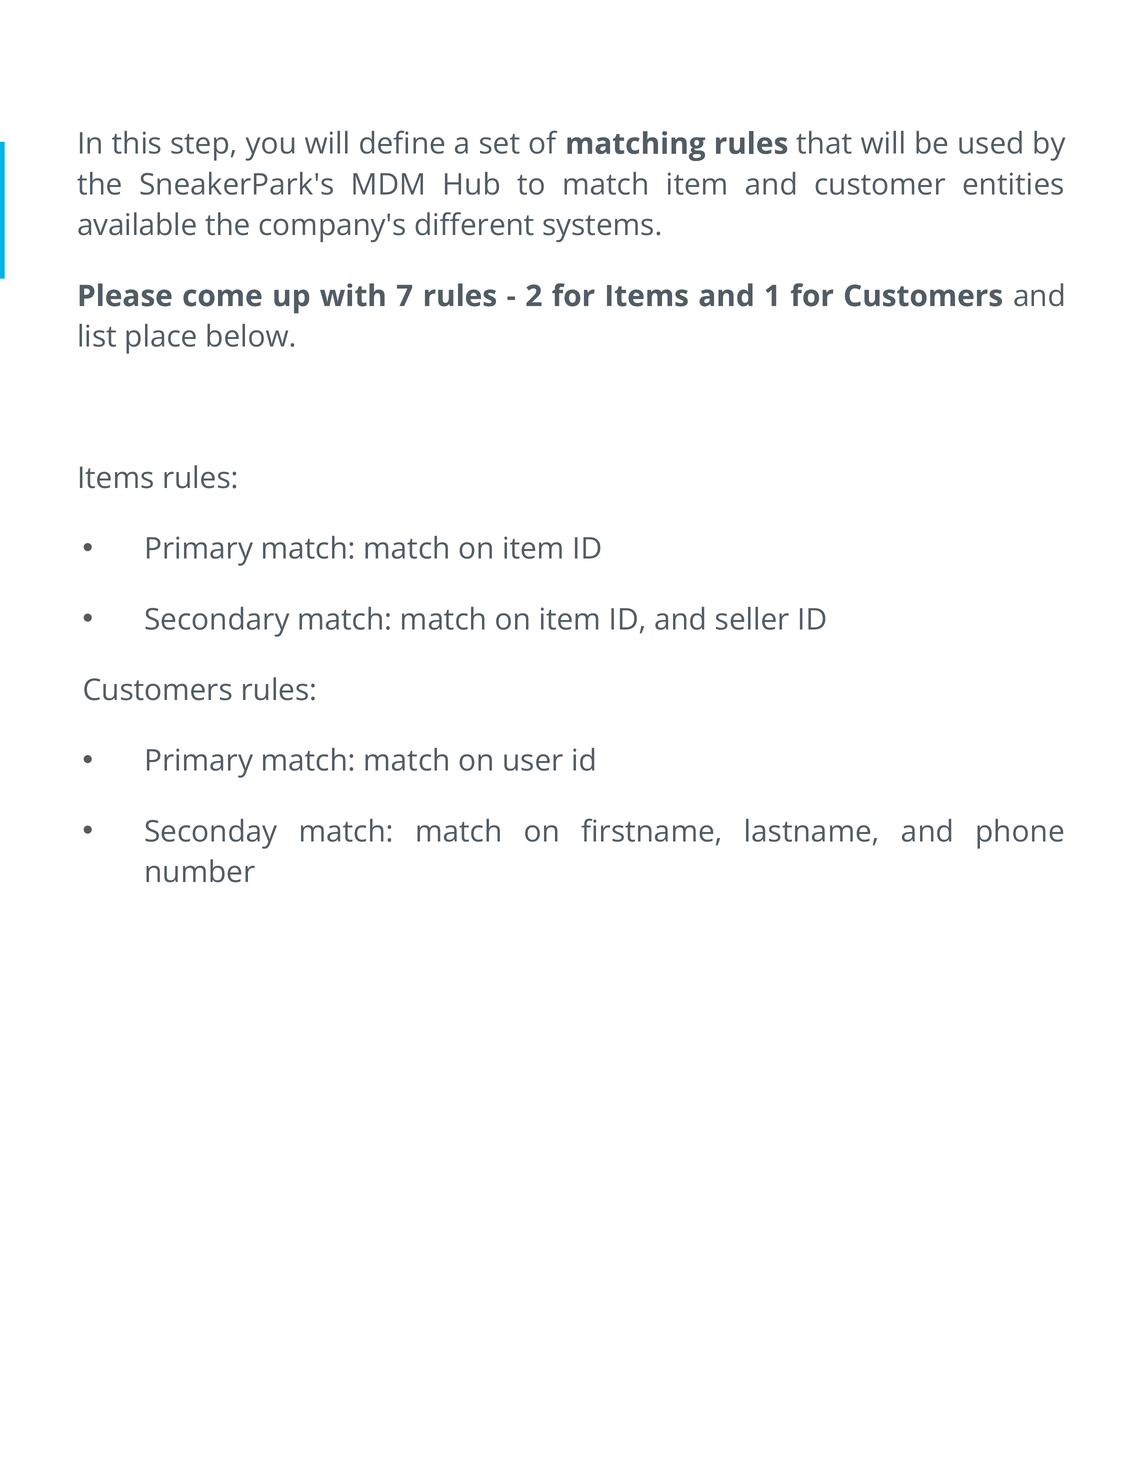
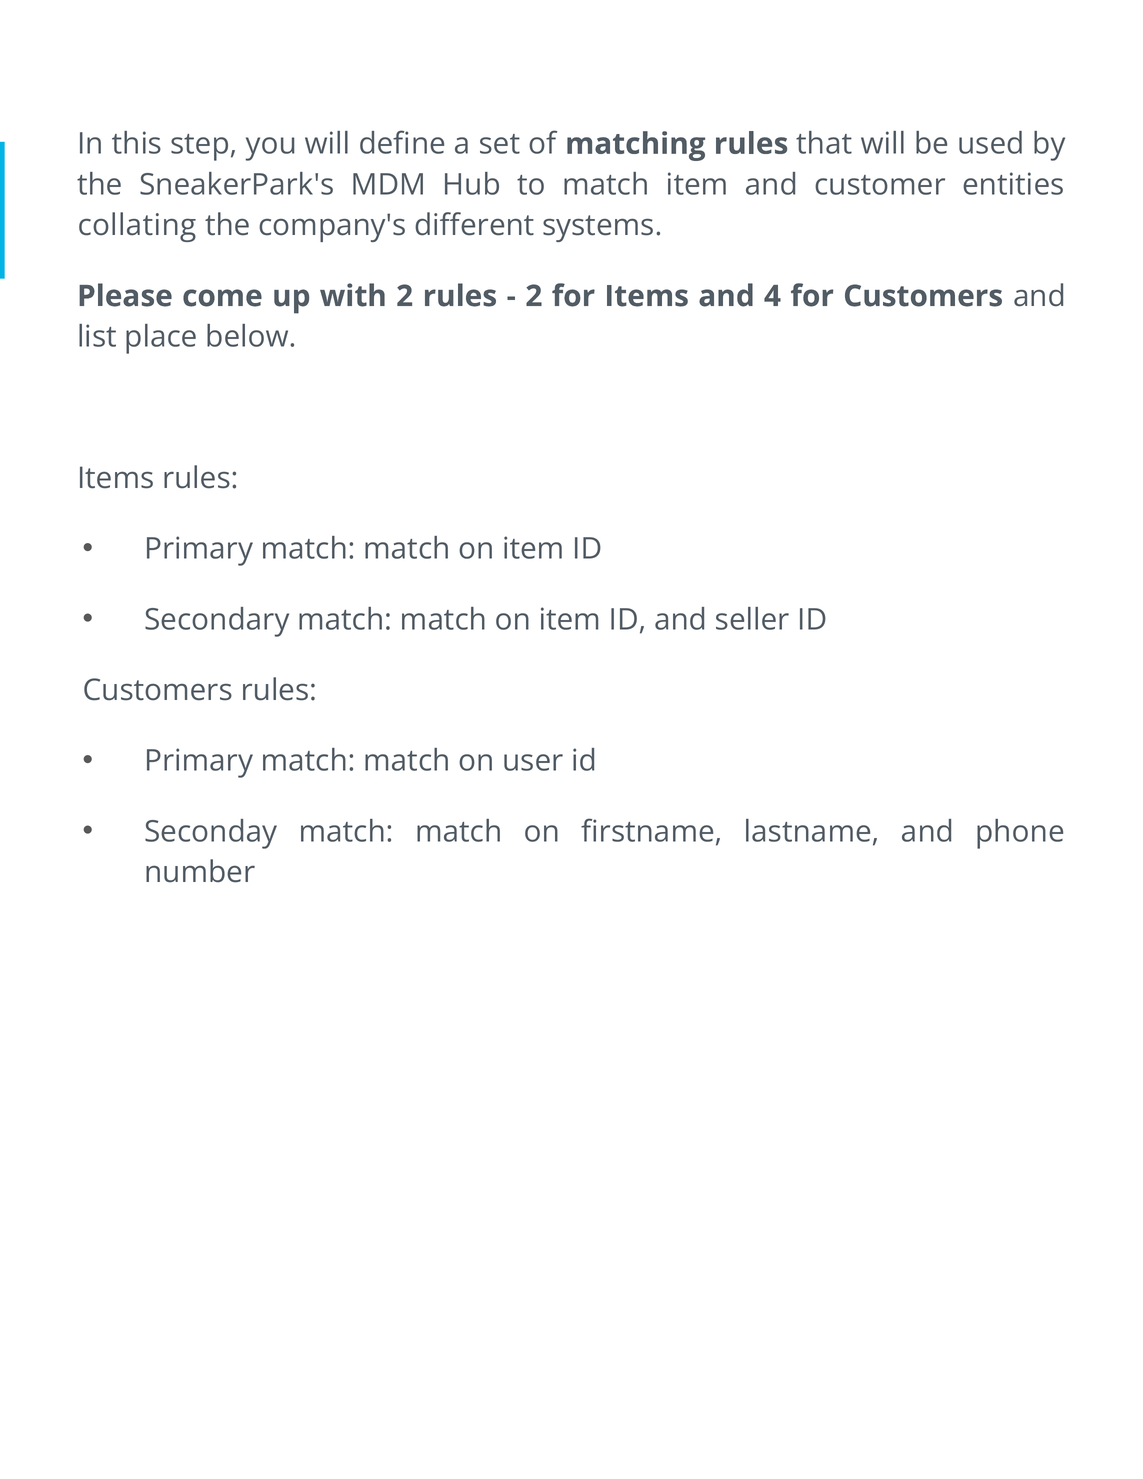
available: available -> collating
with 7: 7 -> 2
1: 1 -> 4
